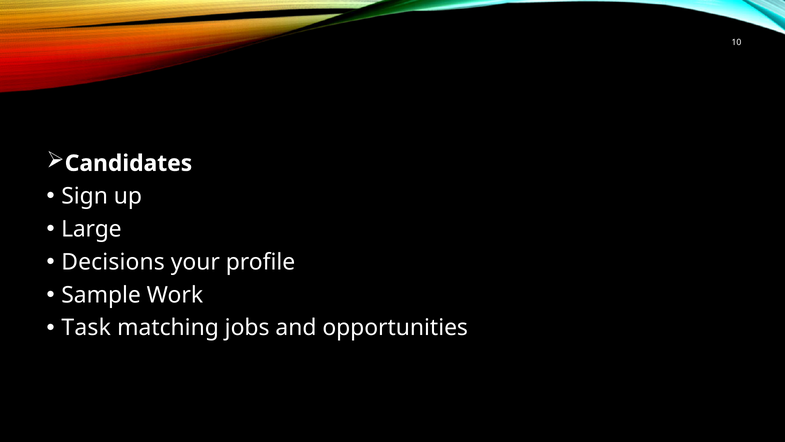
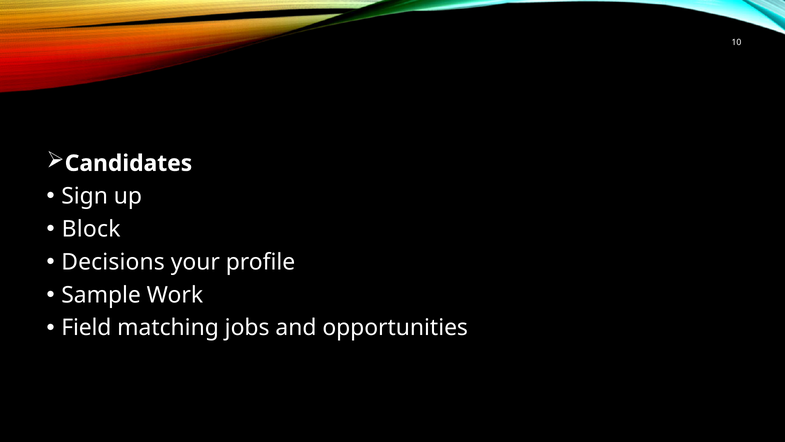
Large: Large -> Block
Task: Task -> Field
